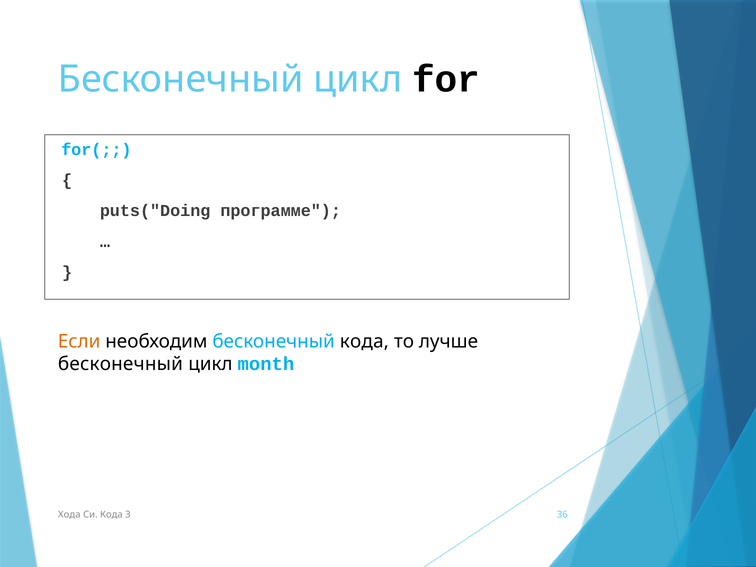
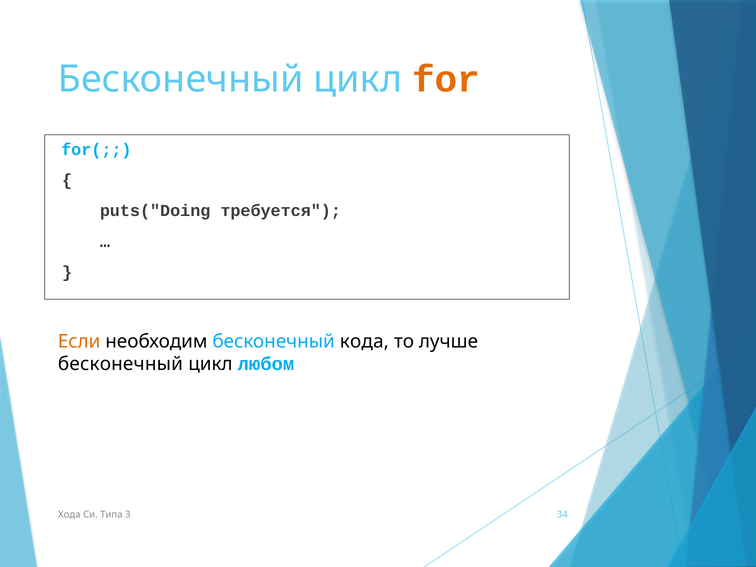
for colour: black -> orange
программе: программе -> требуется
month: month -> любом
Си Кода: Кода -> Типа
36: 36 -> 34
